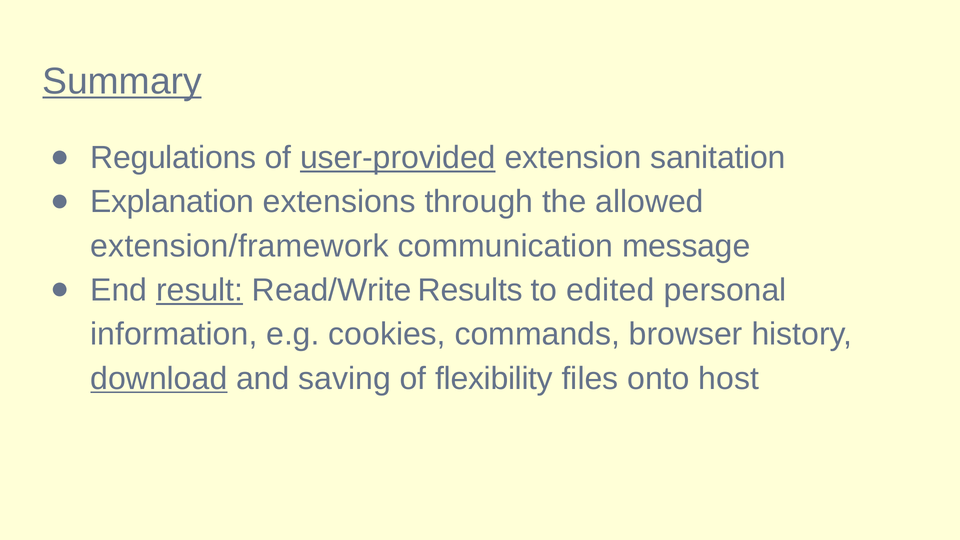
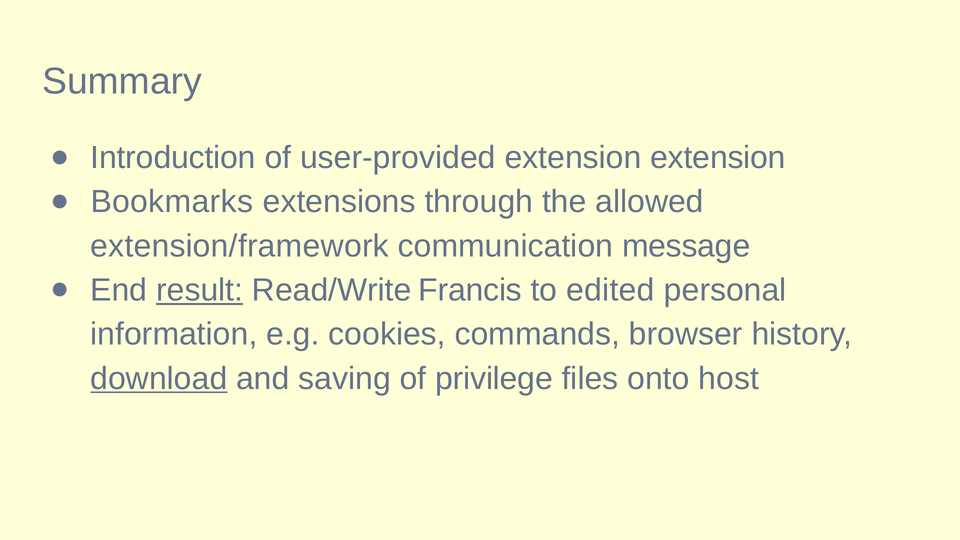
Summary underline: present -> none
Regulations: Regulations -> Introduction
user-provided underline: present -> none
extension sanitation: sanitation -> extension
Explanation: Explanation -> Bookmarks
Results: Results -> Francis
flexibility: flexibility -> privilege
